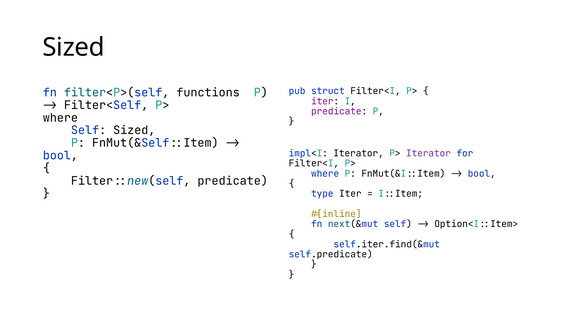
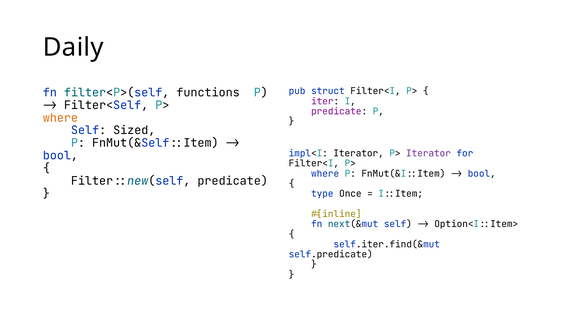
Sized at (74, 47): Sized -> Daily
where at (60, 118) colour: black -> orange
type Iter: Iter -> Once
